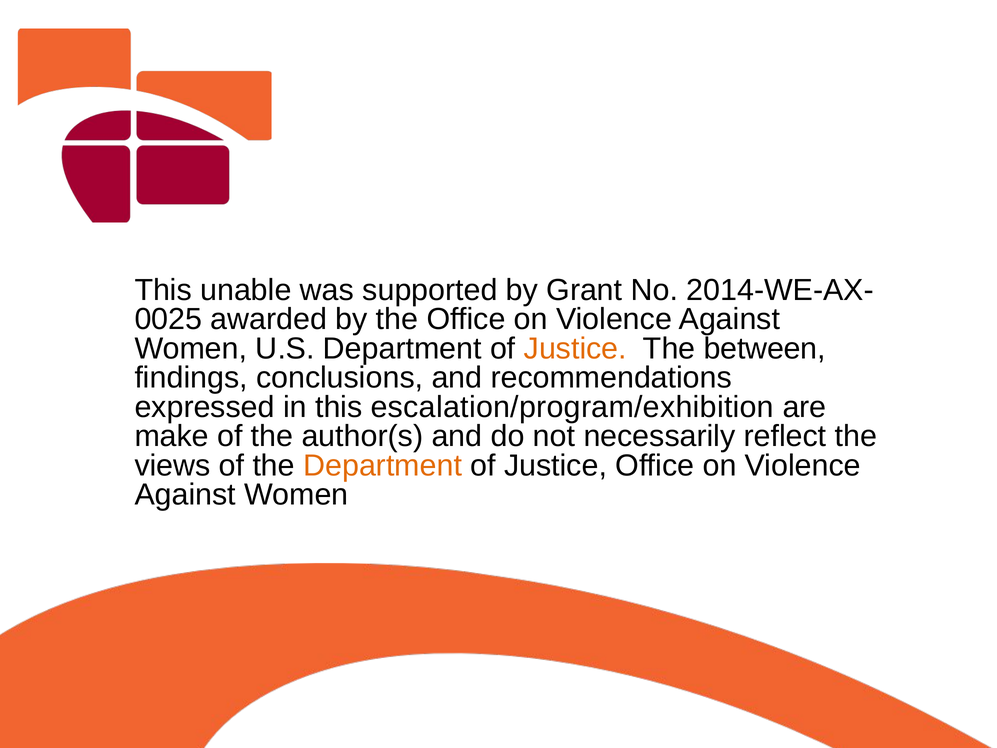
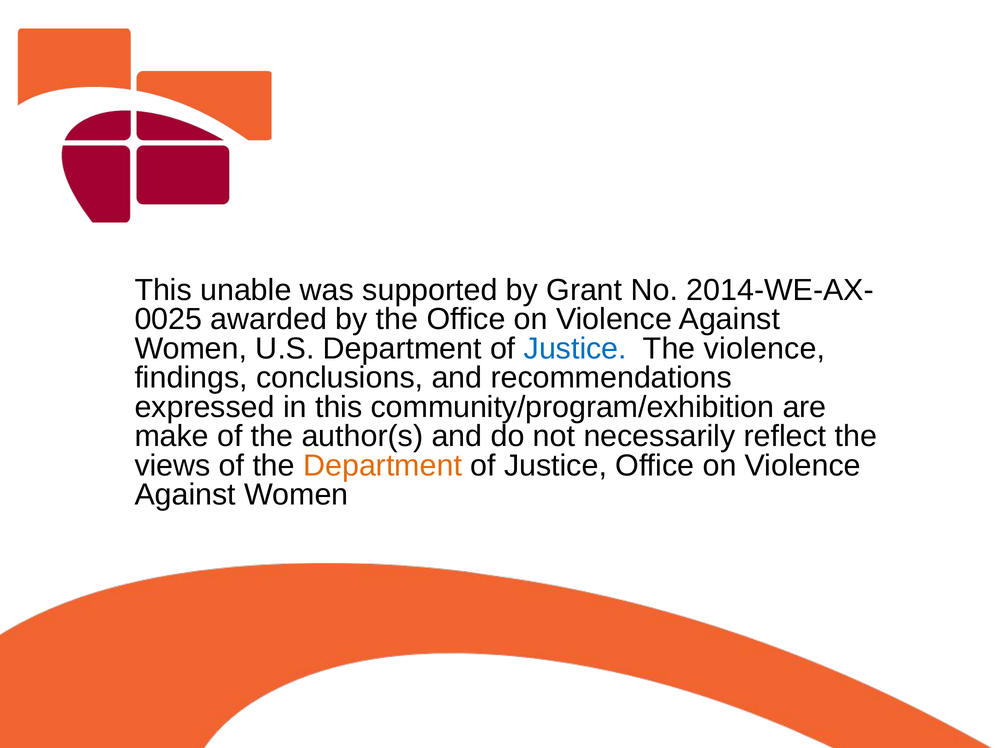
Justice at (575, 349) colour: orange -> blue
The between: between -> violence
escalation/program/exhibition: escalation/program/exhibition -> community/program/exhibition
